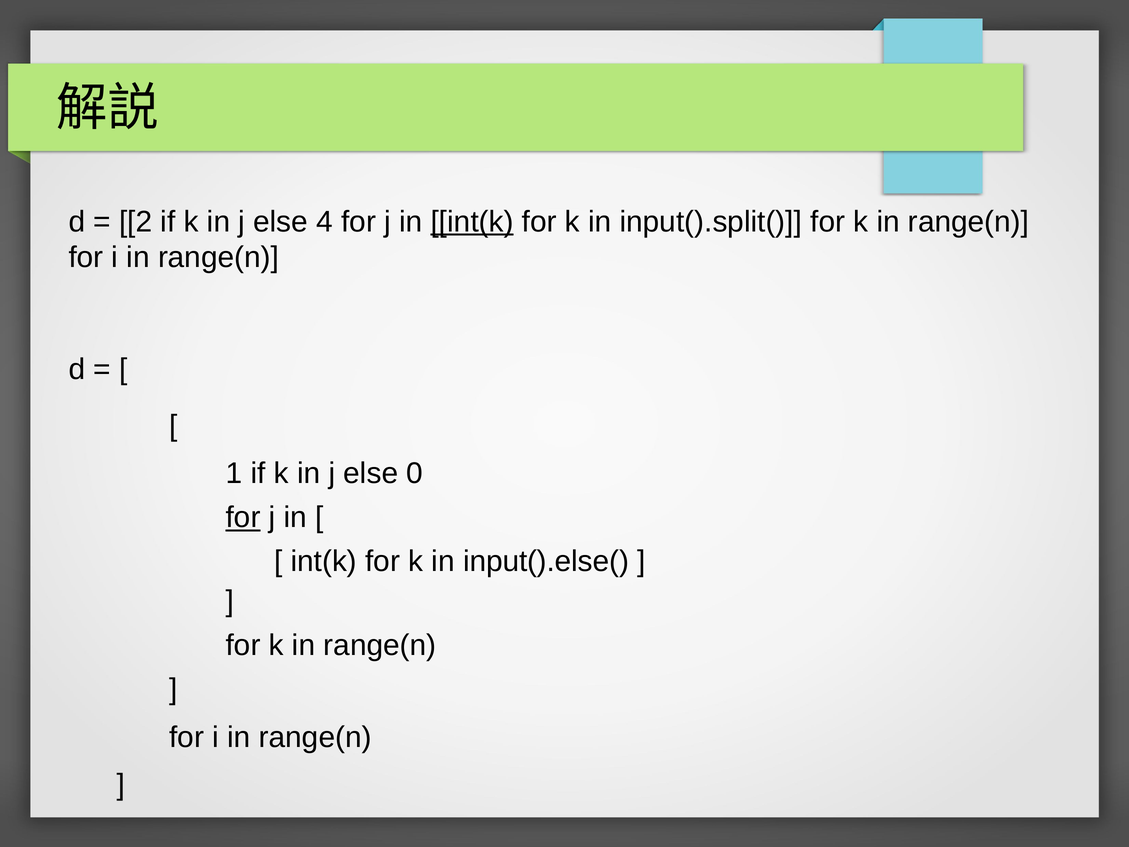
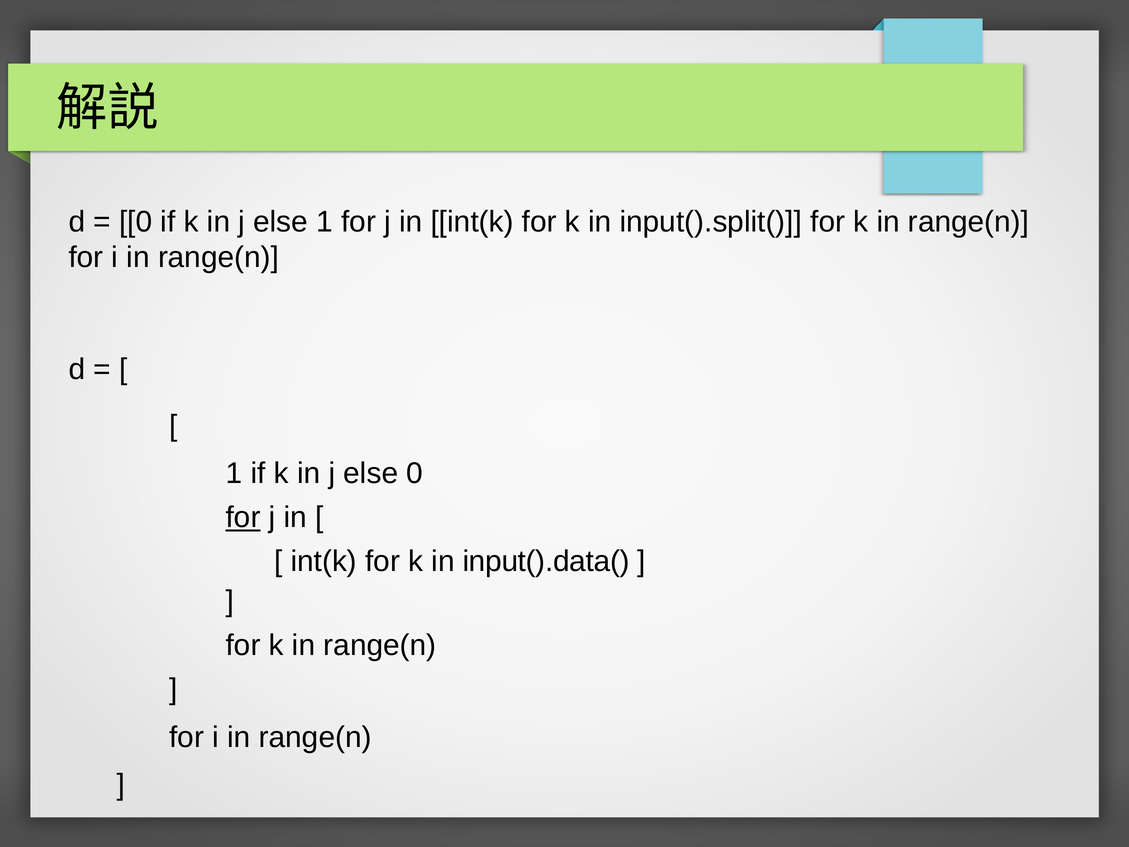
2 at (136, 222): 2 -> 0
else 4: 4 -> 1
int(k at (472, 222) underline: present -> none
input().else(: input().else( -> input().data(
